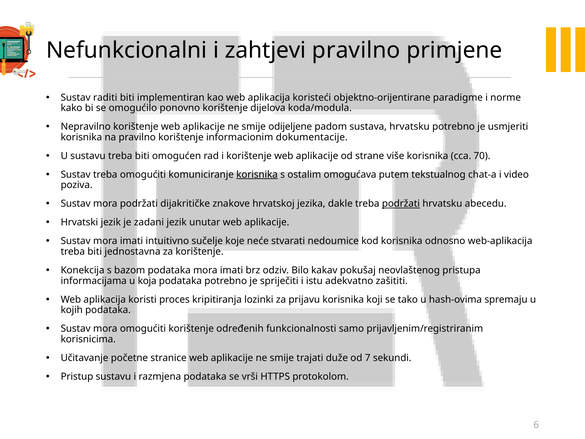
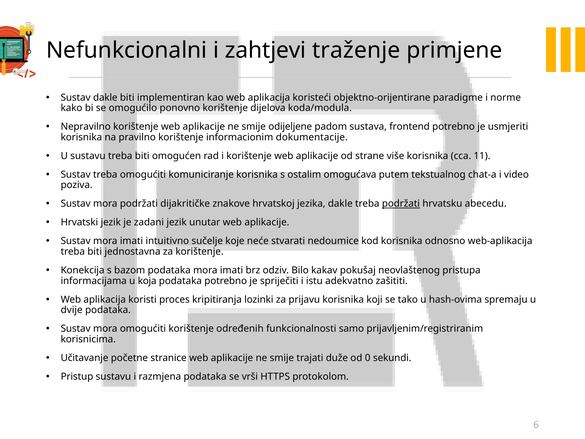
zahtjevi pravilno: pravilno -> traženje
Sustav raditi: raditi -> dakle
sustava hrvatsku: hrvatsku -> frontend
70: 70 -> 11
korisnika at (257, 174) underline: present -> none
kojih: kojih -> dvije
7: 7 -> 0
